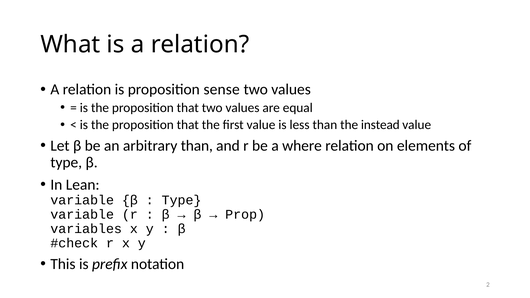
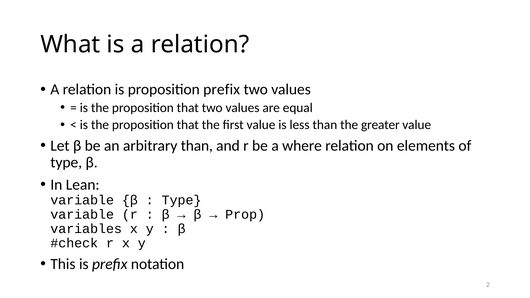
proposition sense: sense -> prefix
instead: instead -> greater
